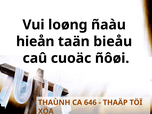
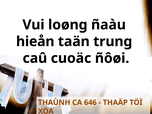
bieåu: bieåu -> trung
